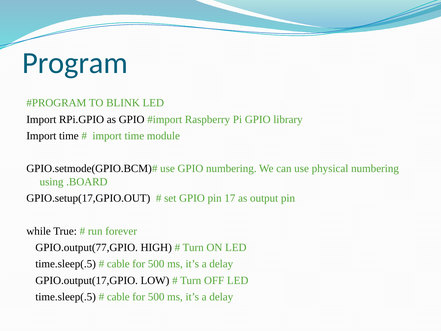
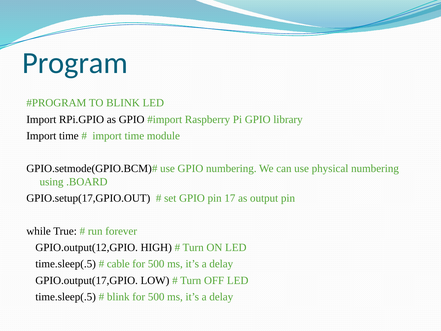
GPIO.output(77,GPIO: GPIO.output(77,GPIO -> GPIO.output(12,GPIO
cable at (118, 297): cable -> blink
